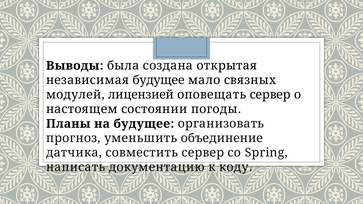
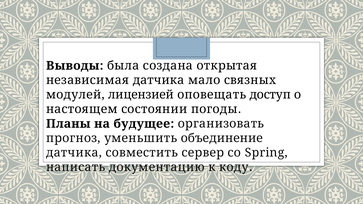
независимая будущее: будущее -> датчика
оповещать сервер: сервер -> доступ
